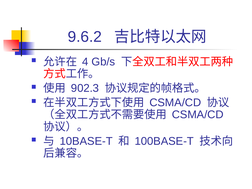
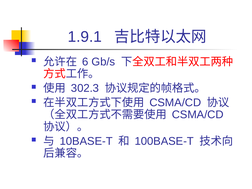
9.6.2: 9.6.2 -> 1.9.1
4: 4 -> 6
902.3: 902.3 -> 302.3
